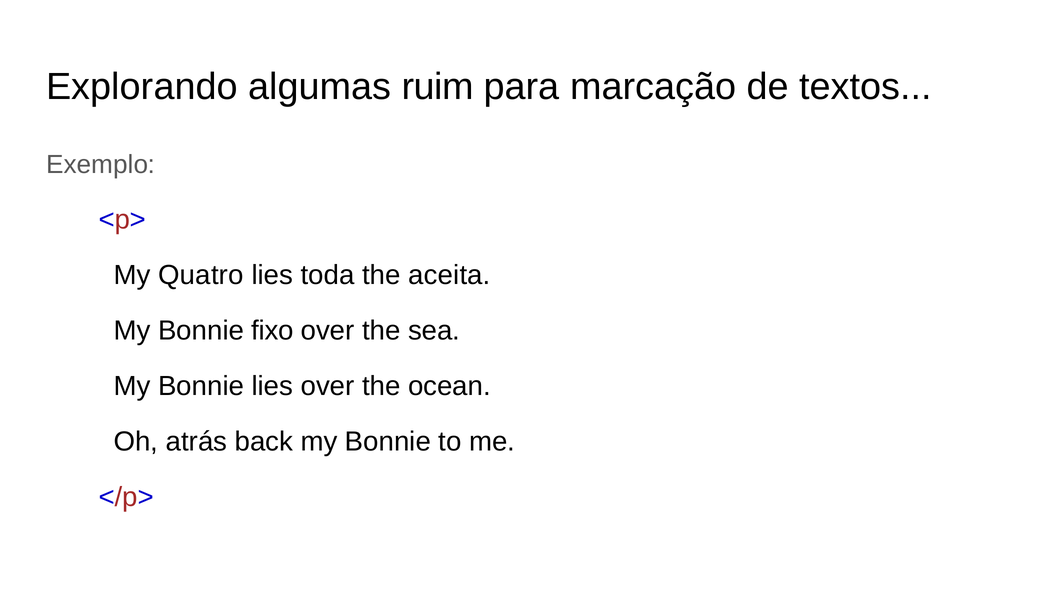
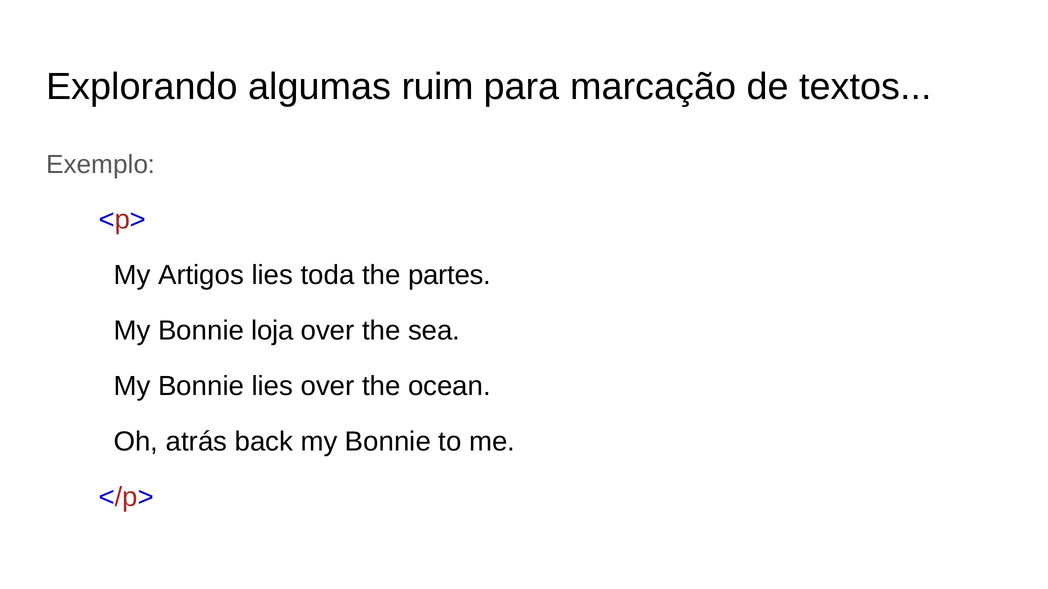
Quatro: Quatro -> Artigos
aceita: aceita -> partes
fixo: fixo -> loja
